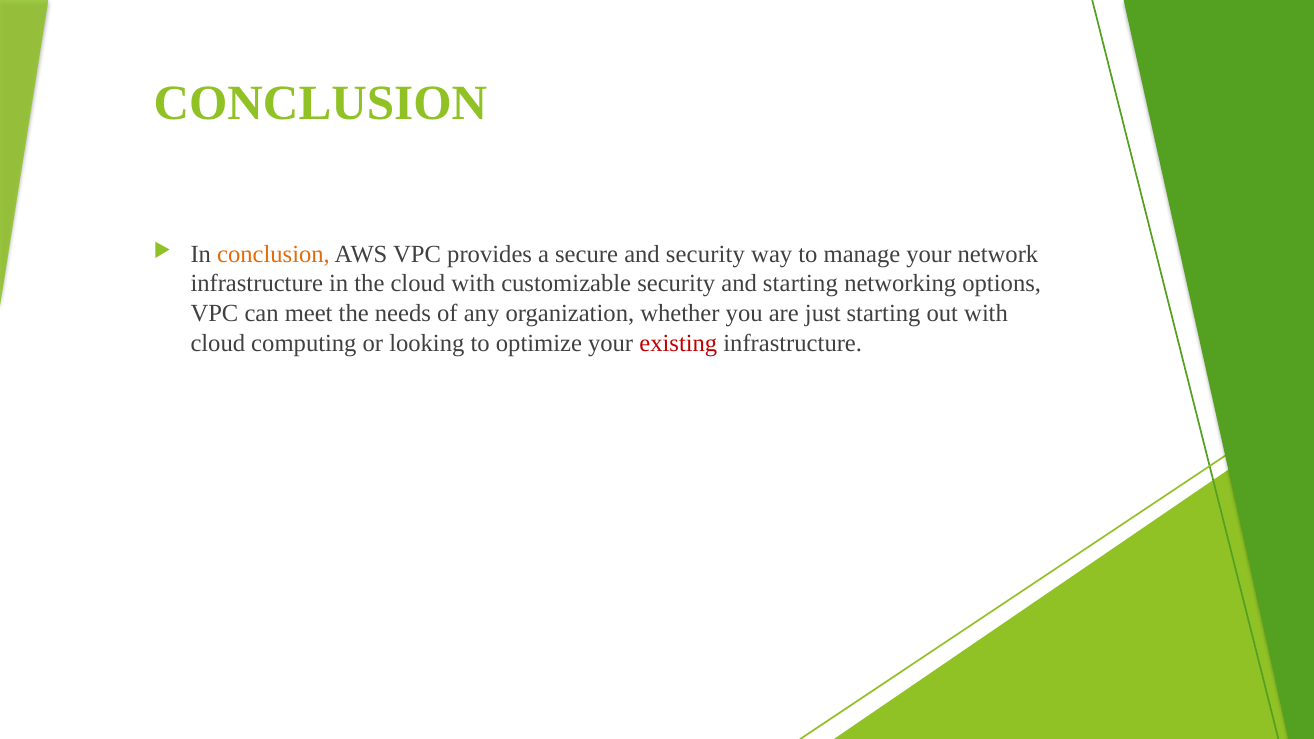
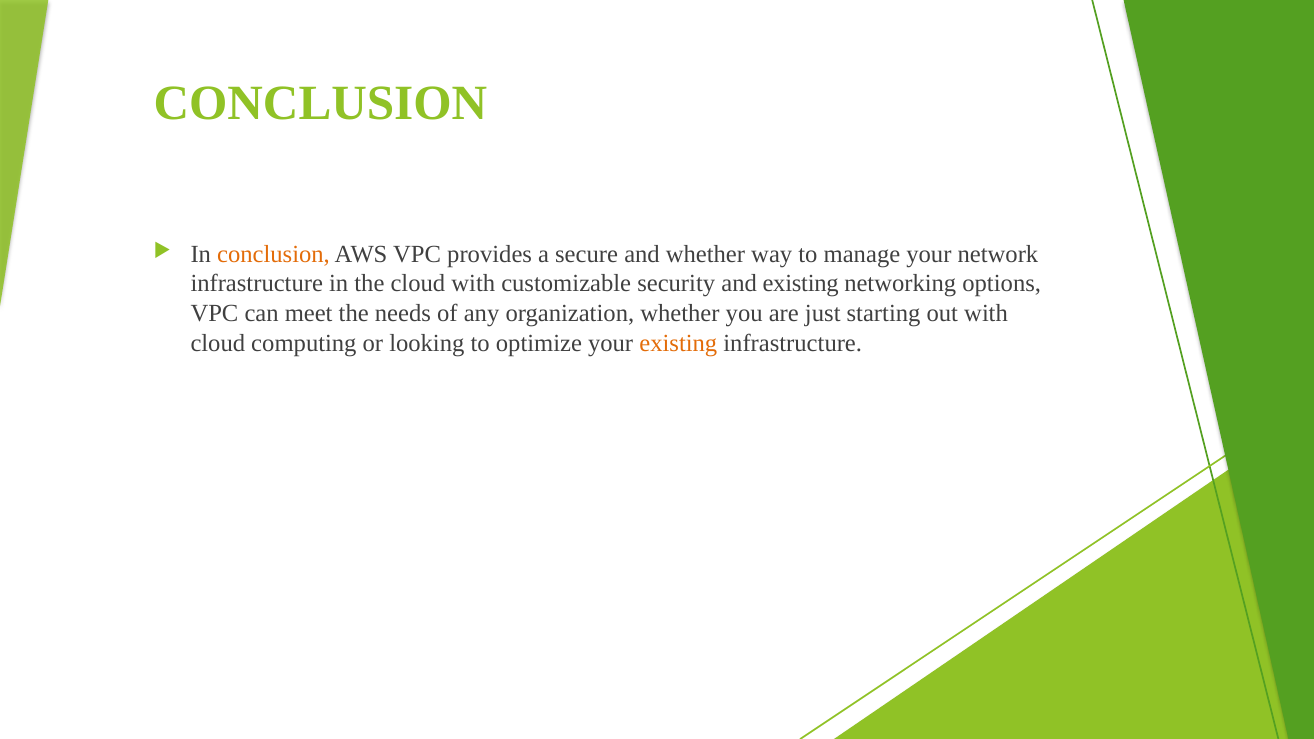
and security: security -> whether
and starting: starting -> existing
existing at (678, 343) colour: red -> orange
